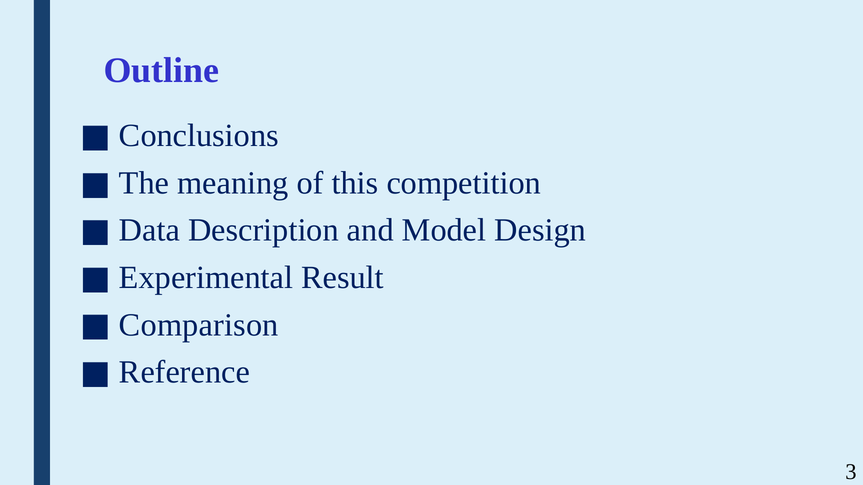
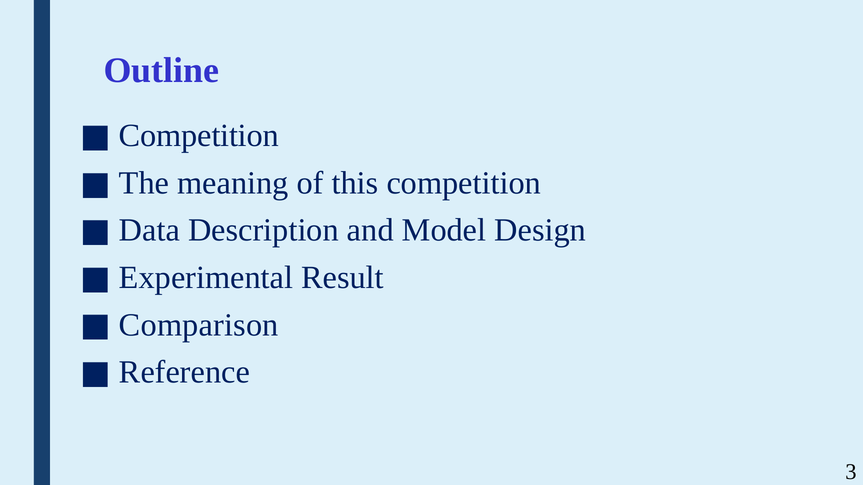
Conclusions at (199, 136): Conclusions -> Competition
